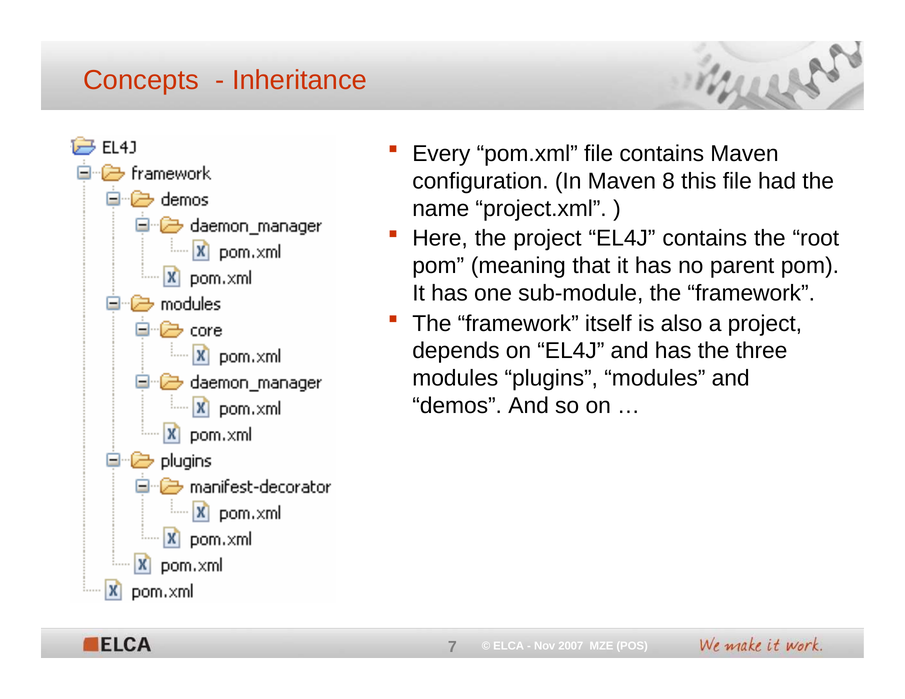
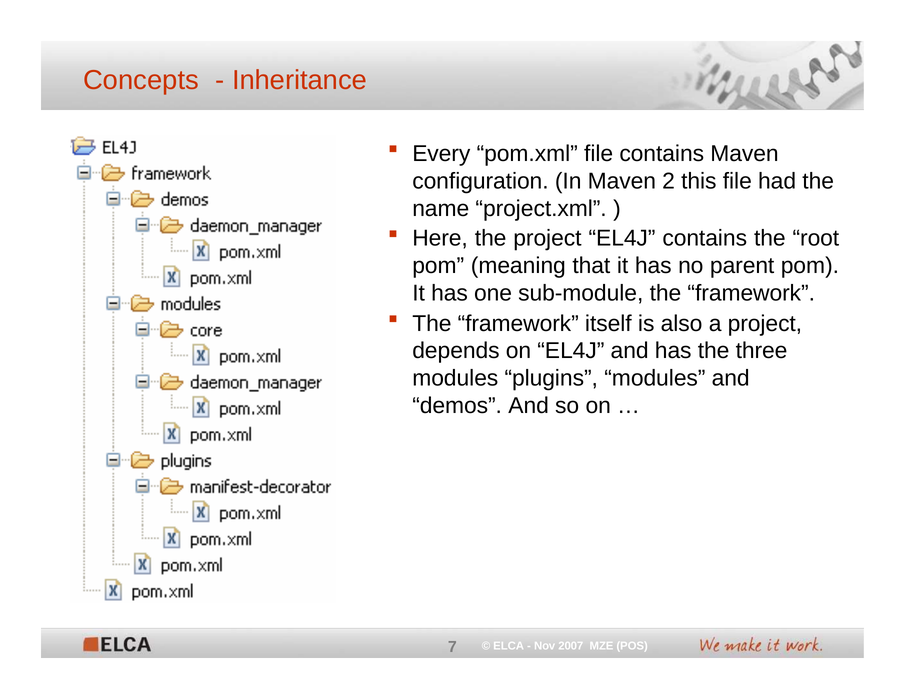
8: 8 -> 2
